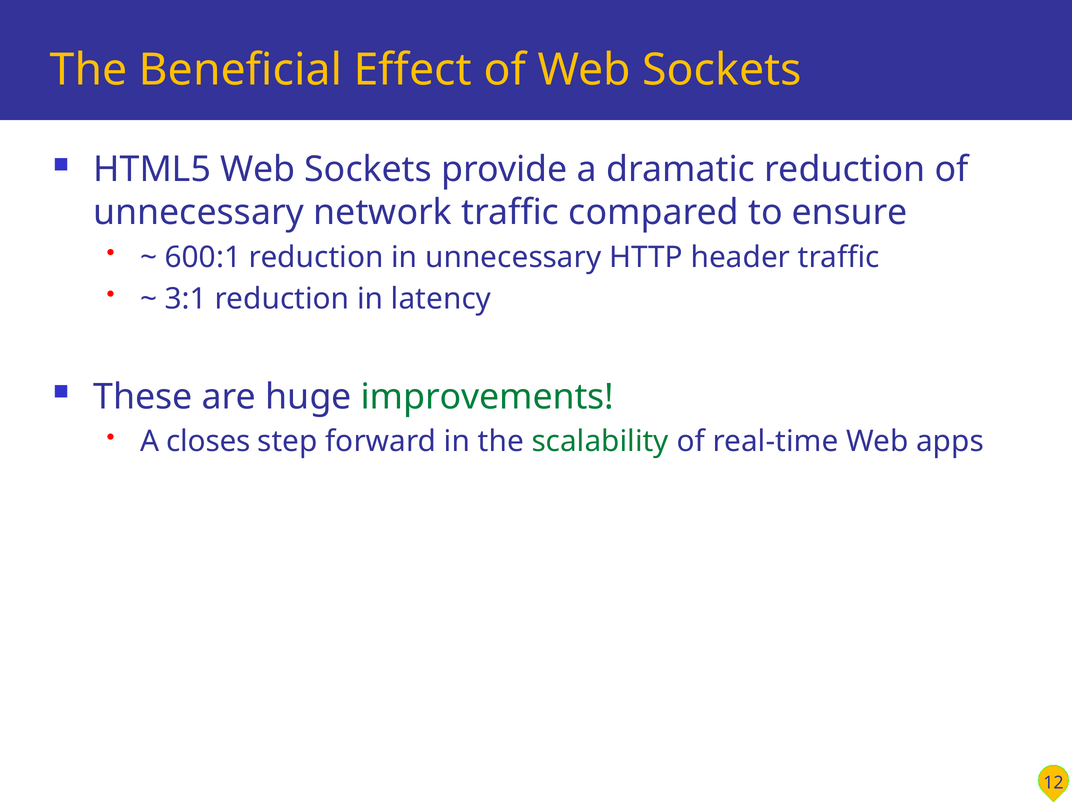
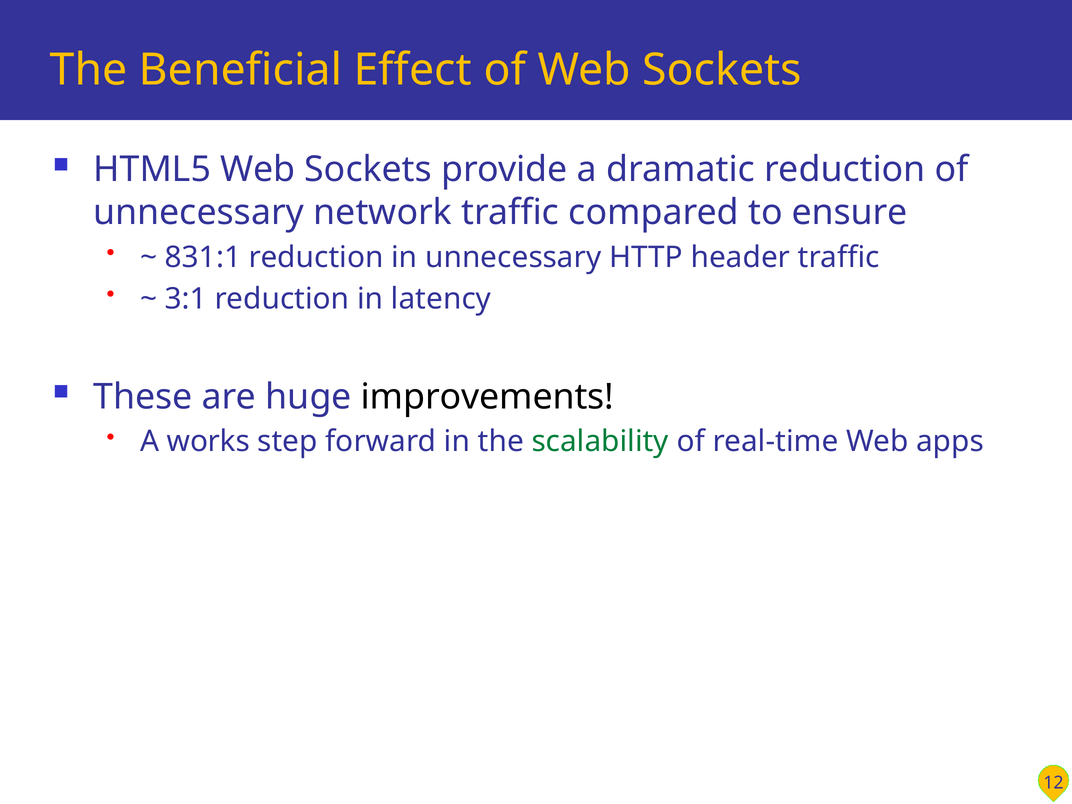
600:1: 600:1 -> 831:1
improvements colour: green -> black
closes: closes -> works
